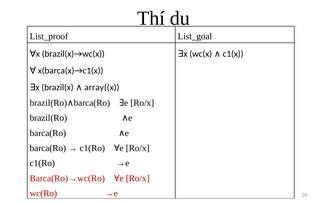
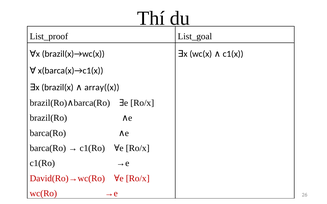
Barca(Ro)→wc(Ro: Barca(Ro)→wc(Ro -> David(Ro)→wc(Ro
